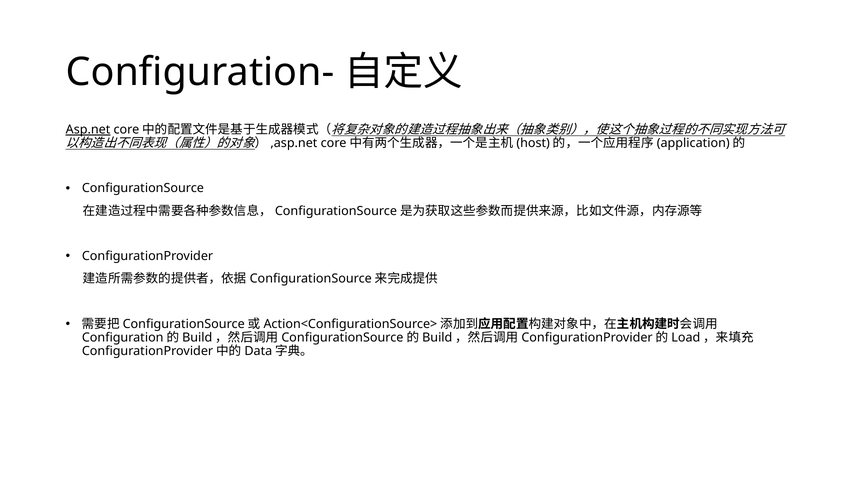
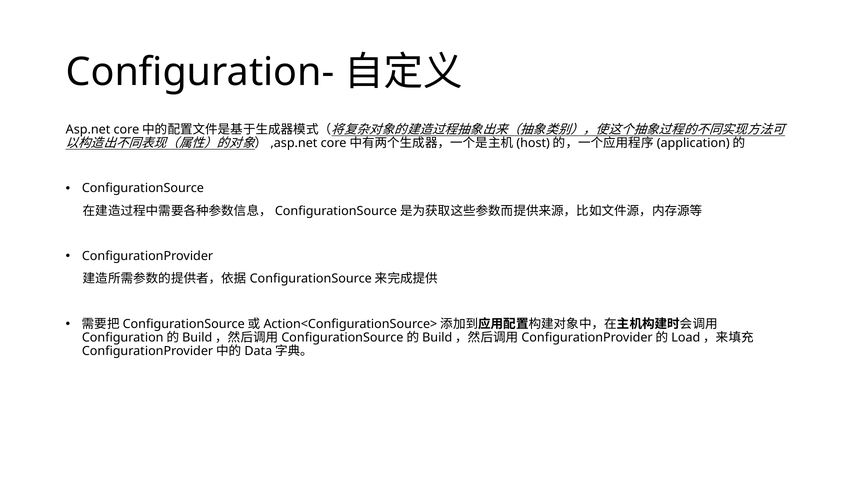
Asp.net underline: present -> none
